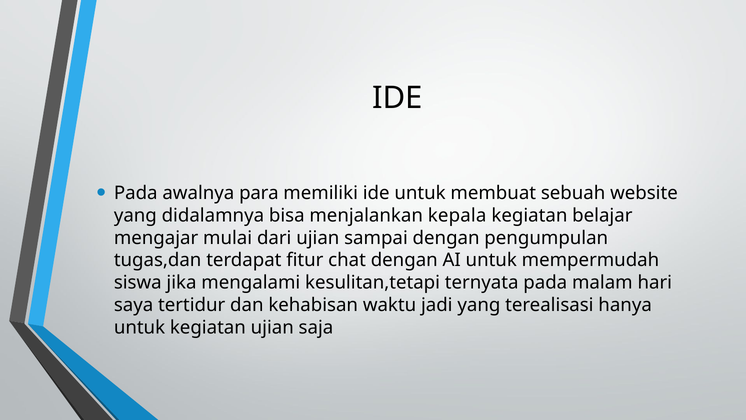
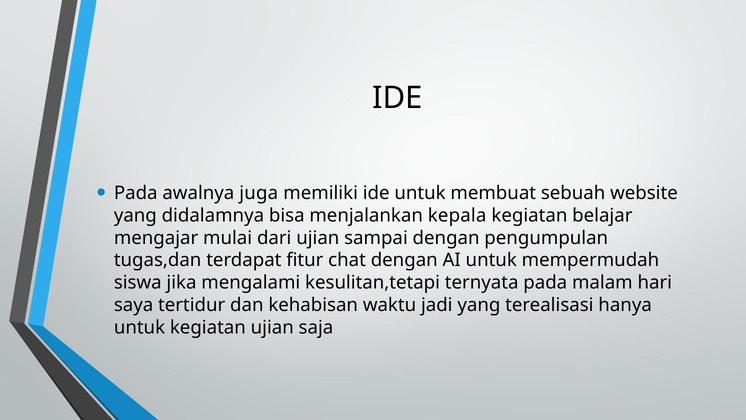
para: para -> juga
